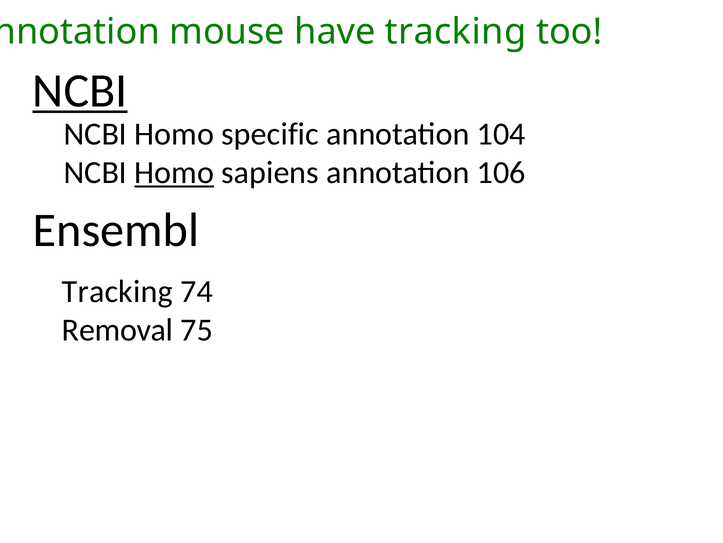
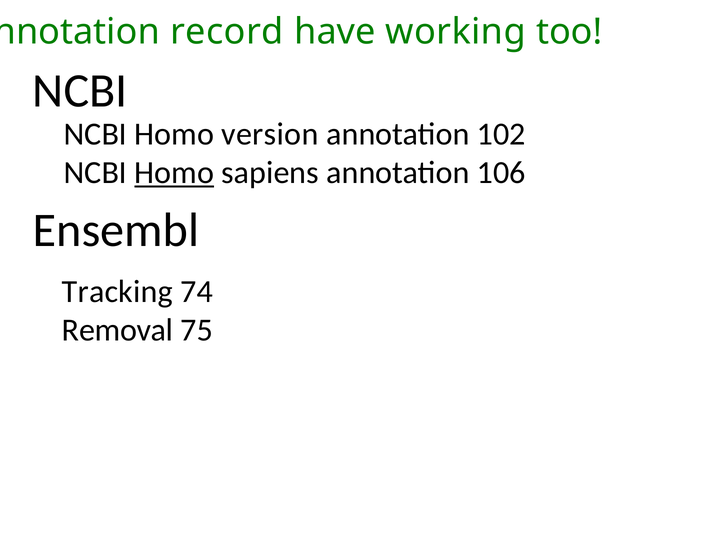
mouse: mouse -> record
have tracking: tracking -> working
NCBI at (80, 91) underline: present -> none
specific: specific -> version
104: 104 -> 102
